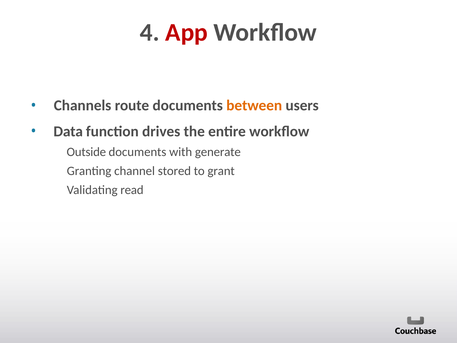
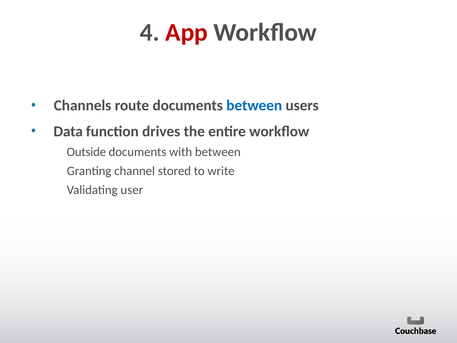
between at (254, 105) colour: orange -> blue
with generate: generate -> between
grant: grant -> write
read: read -> user
